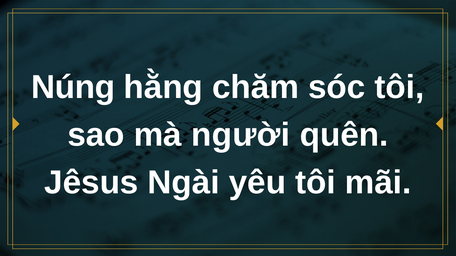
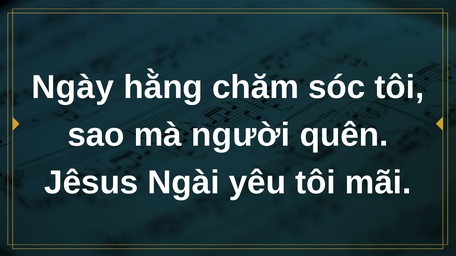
Núng: Núng -> Ngày
